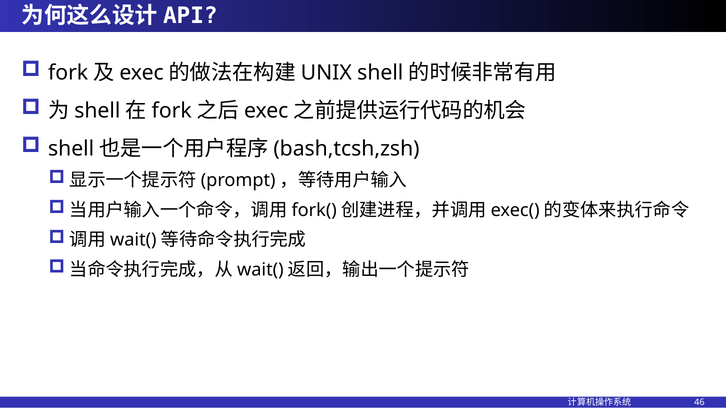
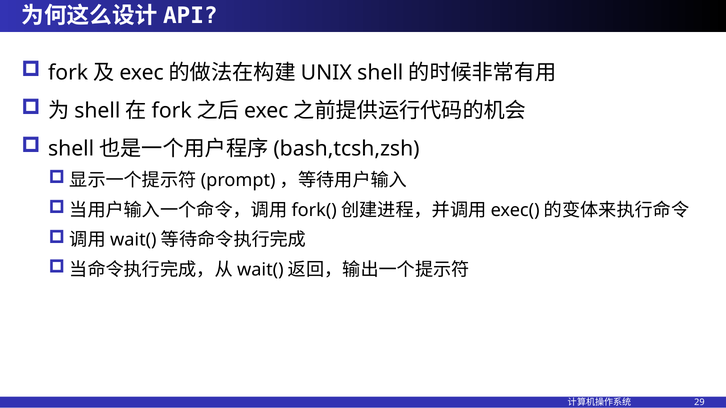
46: 46 -> 29
